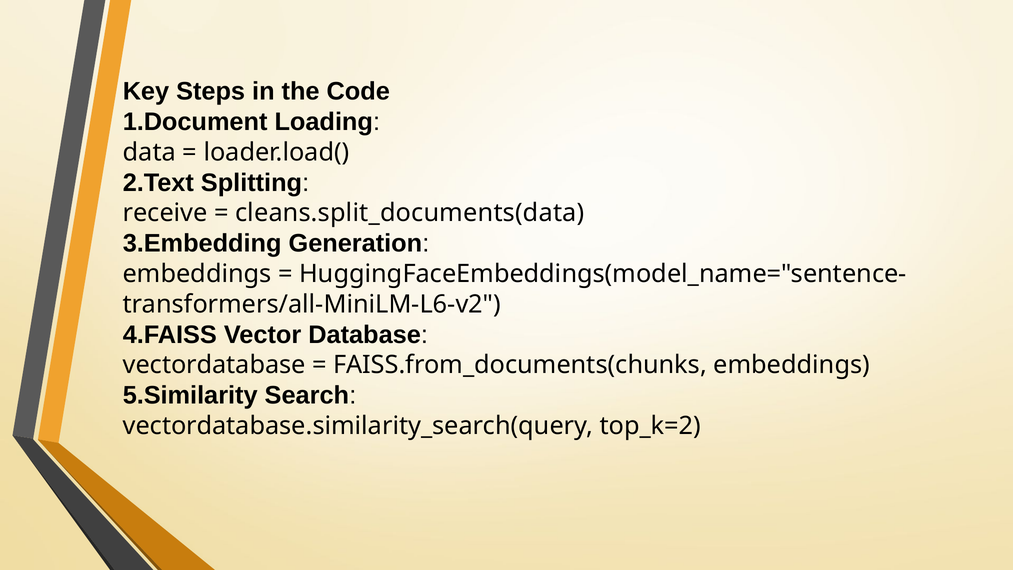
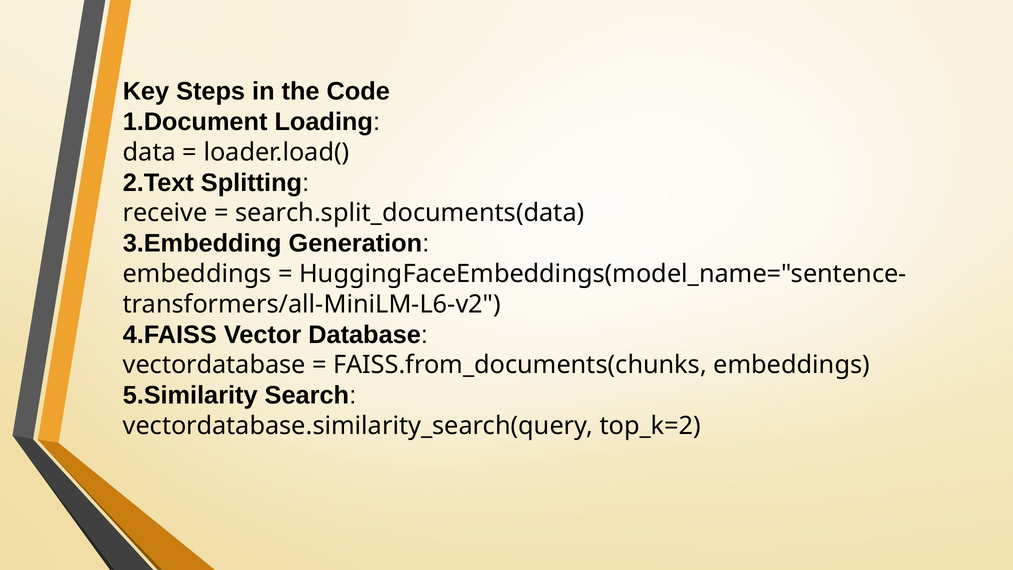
cleans.split_documents(data: cleans.split_documents(data -> search.split_documents(data
